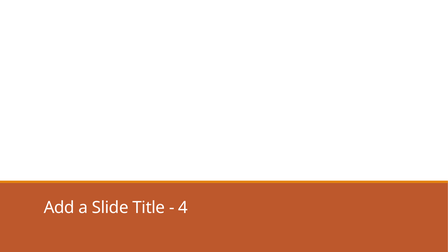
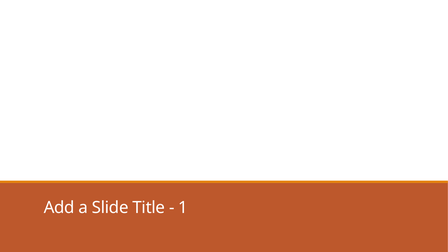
4: 4 -> 1
